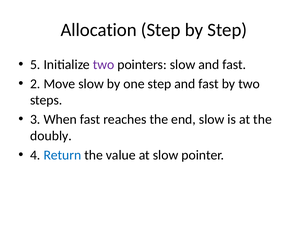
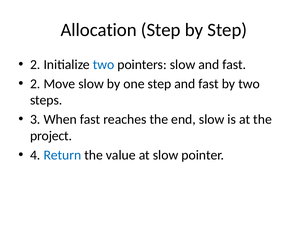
5 at (35, 65): 5 -> 2
two at (104, 65) colour: purple -> blue
doubly: doubly -> project
